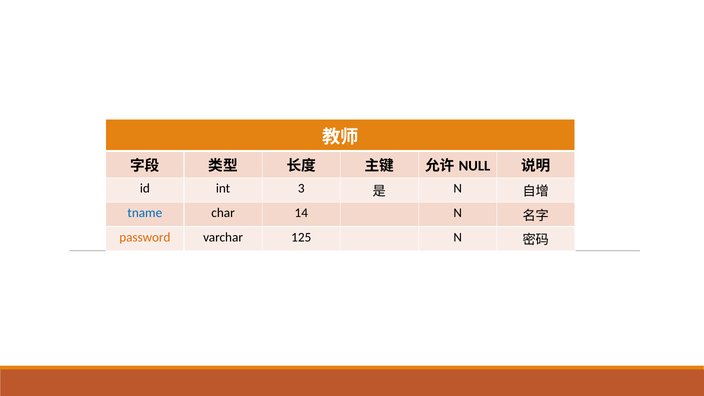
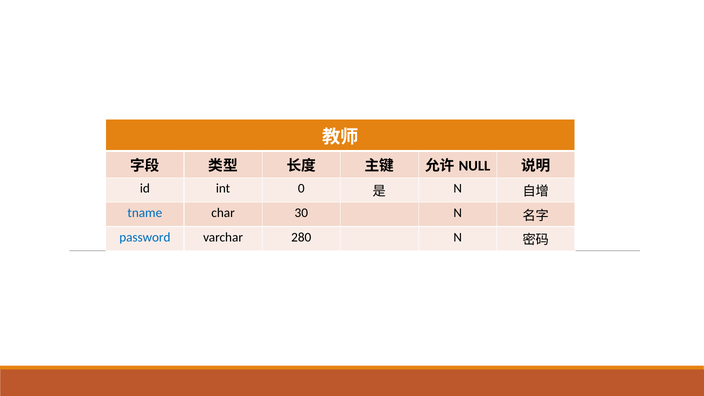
3: 3 -> 0
14: 14 -> 30
password colour: orange -> blue
125: 125 -> 280
